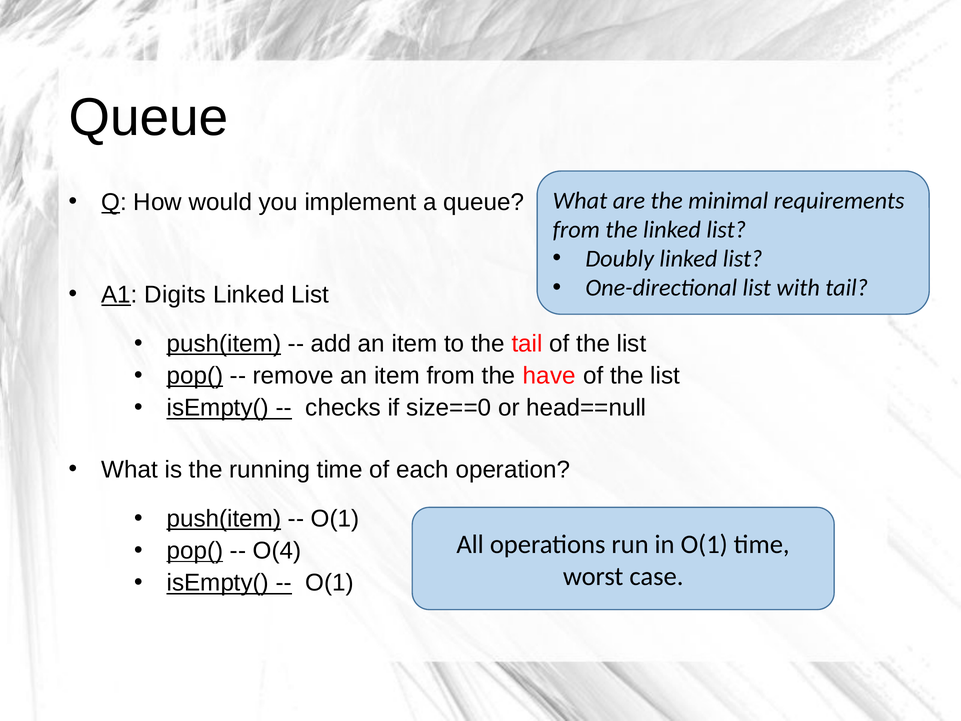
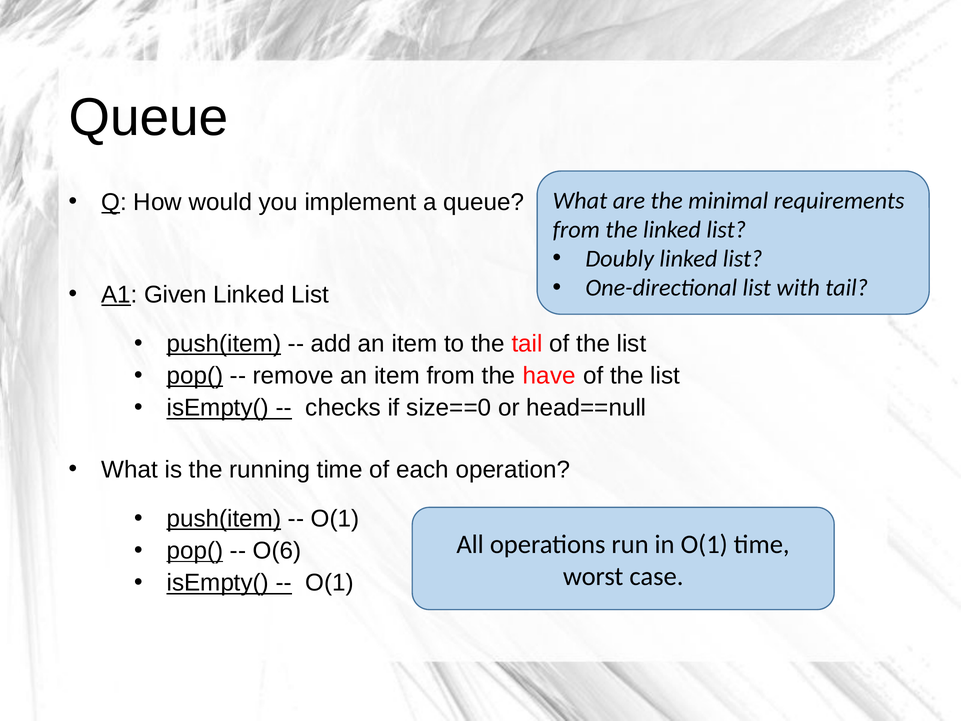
Digits: Digits -> Given
O(4: O(4 -> O(6
